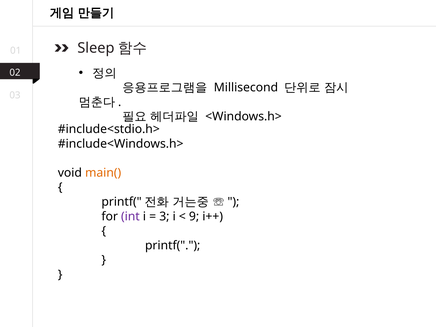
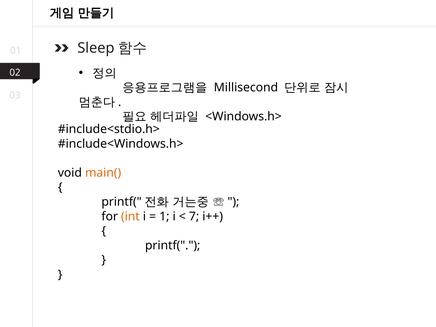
int colour: purple -> orange
3: 3 -> 1
9: 9 -> 7
